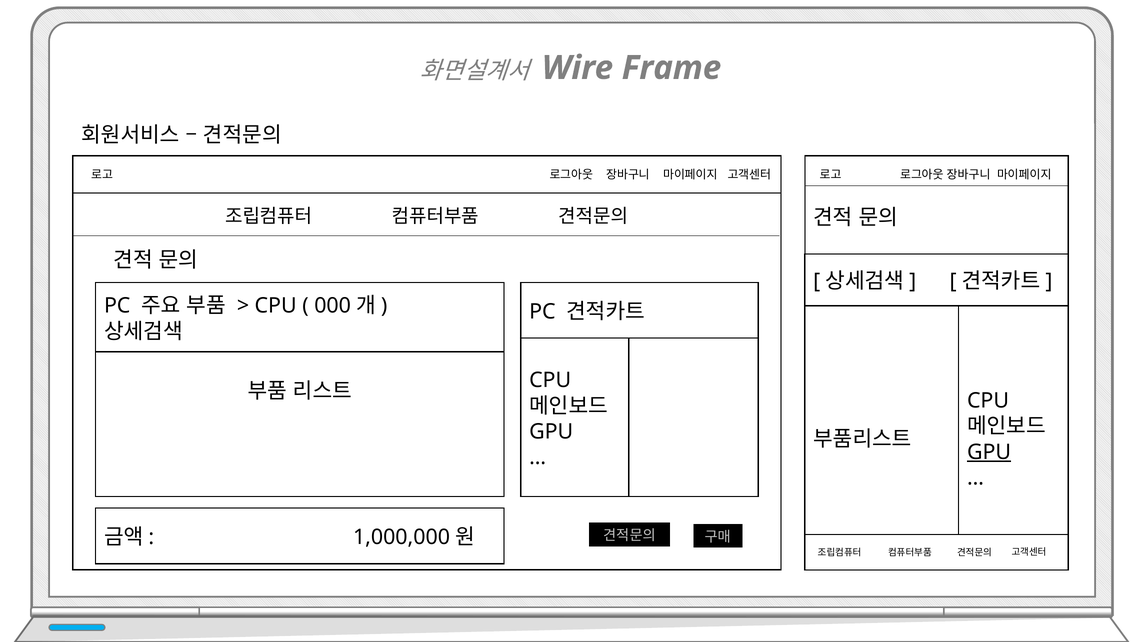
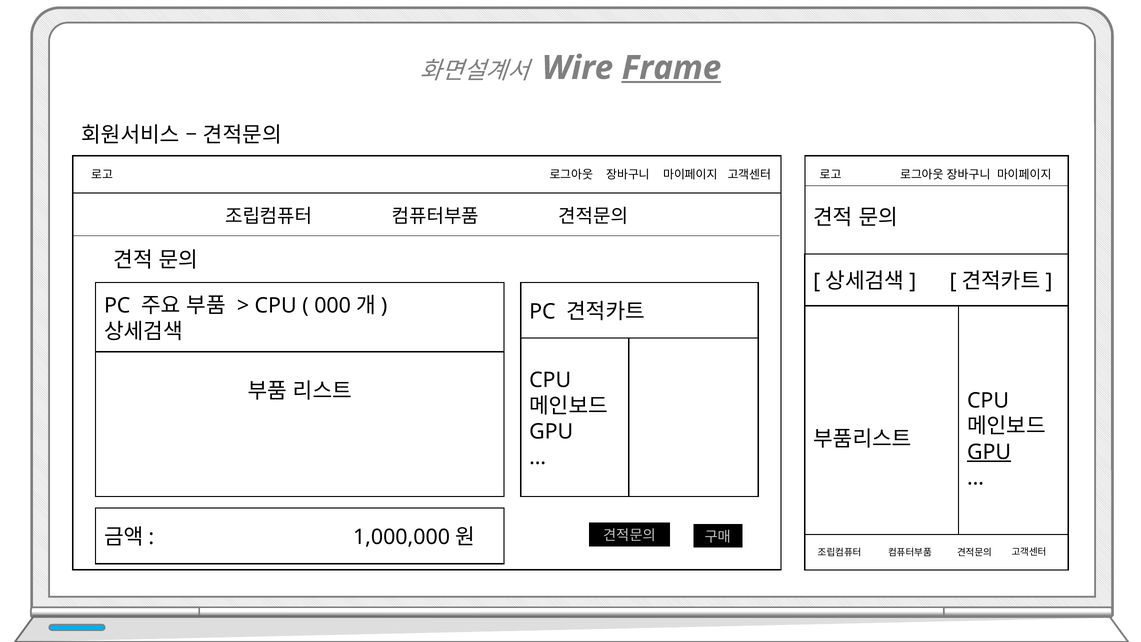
Frame underline: none -> present
